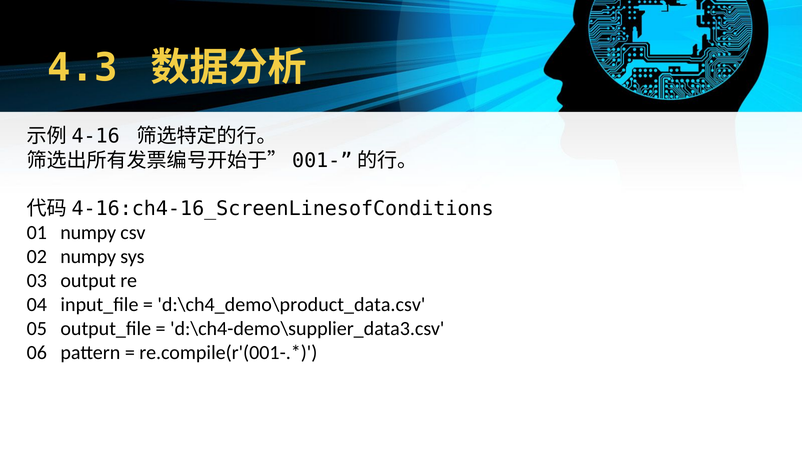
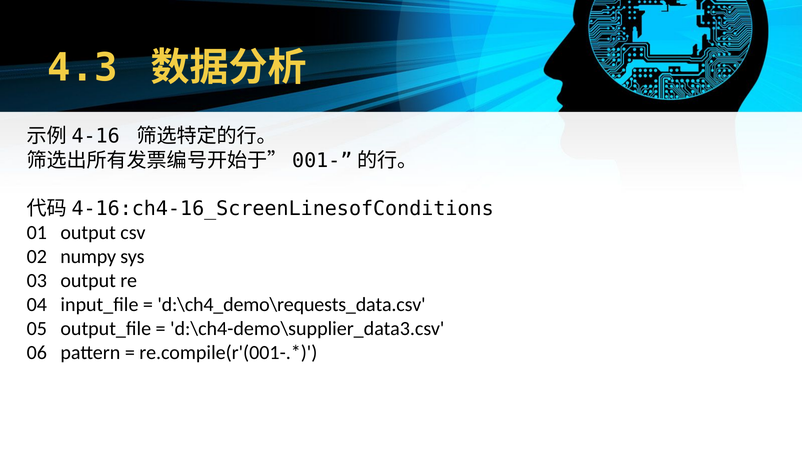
01 numpy: numpy -> output
d:\ch4_demo\product_data.csv: d:\ch4_demo\product_data.csv -> d:\ch4_demo\requests_data.csv
